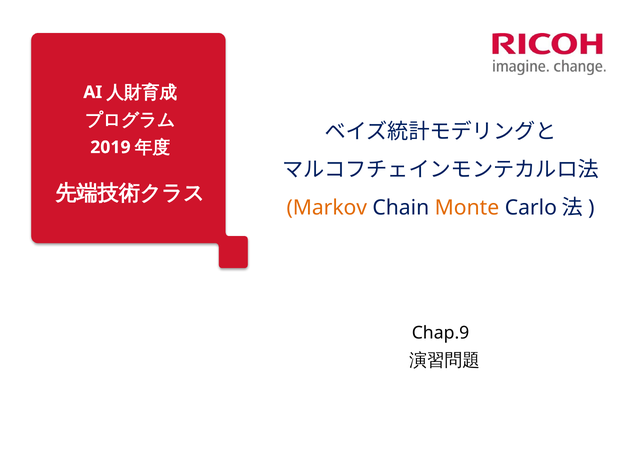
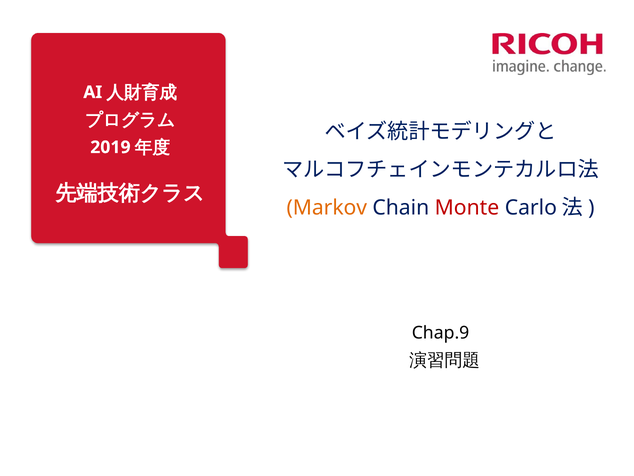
Monte colour: orange -> red
